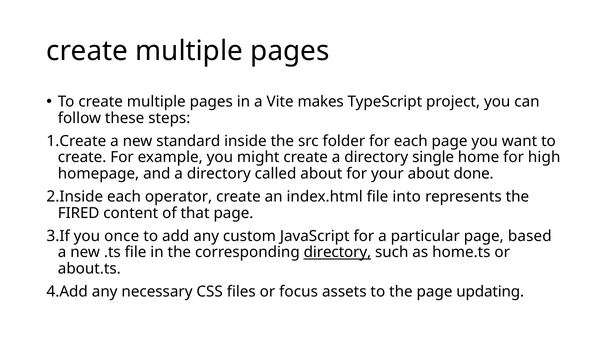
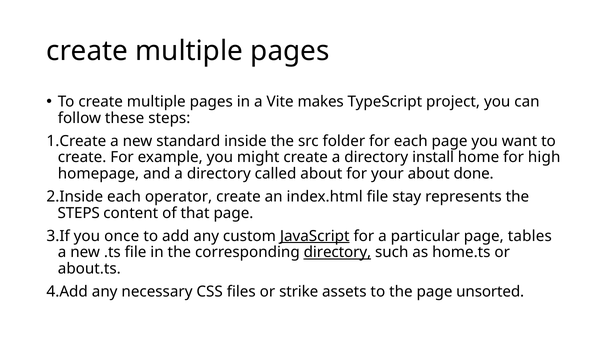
single: single -> install
into: into -> stay
FIRED at (79, 213): FIRED -> STEPS
JavaScript underline: none -> present
based: based -> tables
focus: focus -> strike
updating: updating -> unsorted
